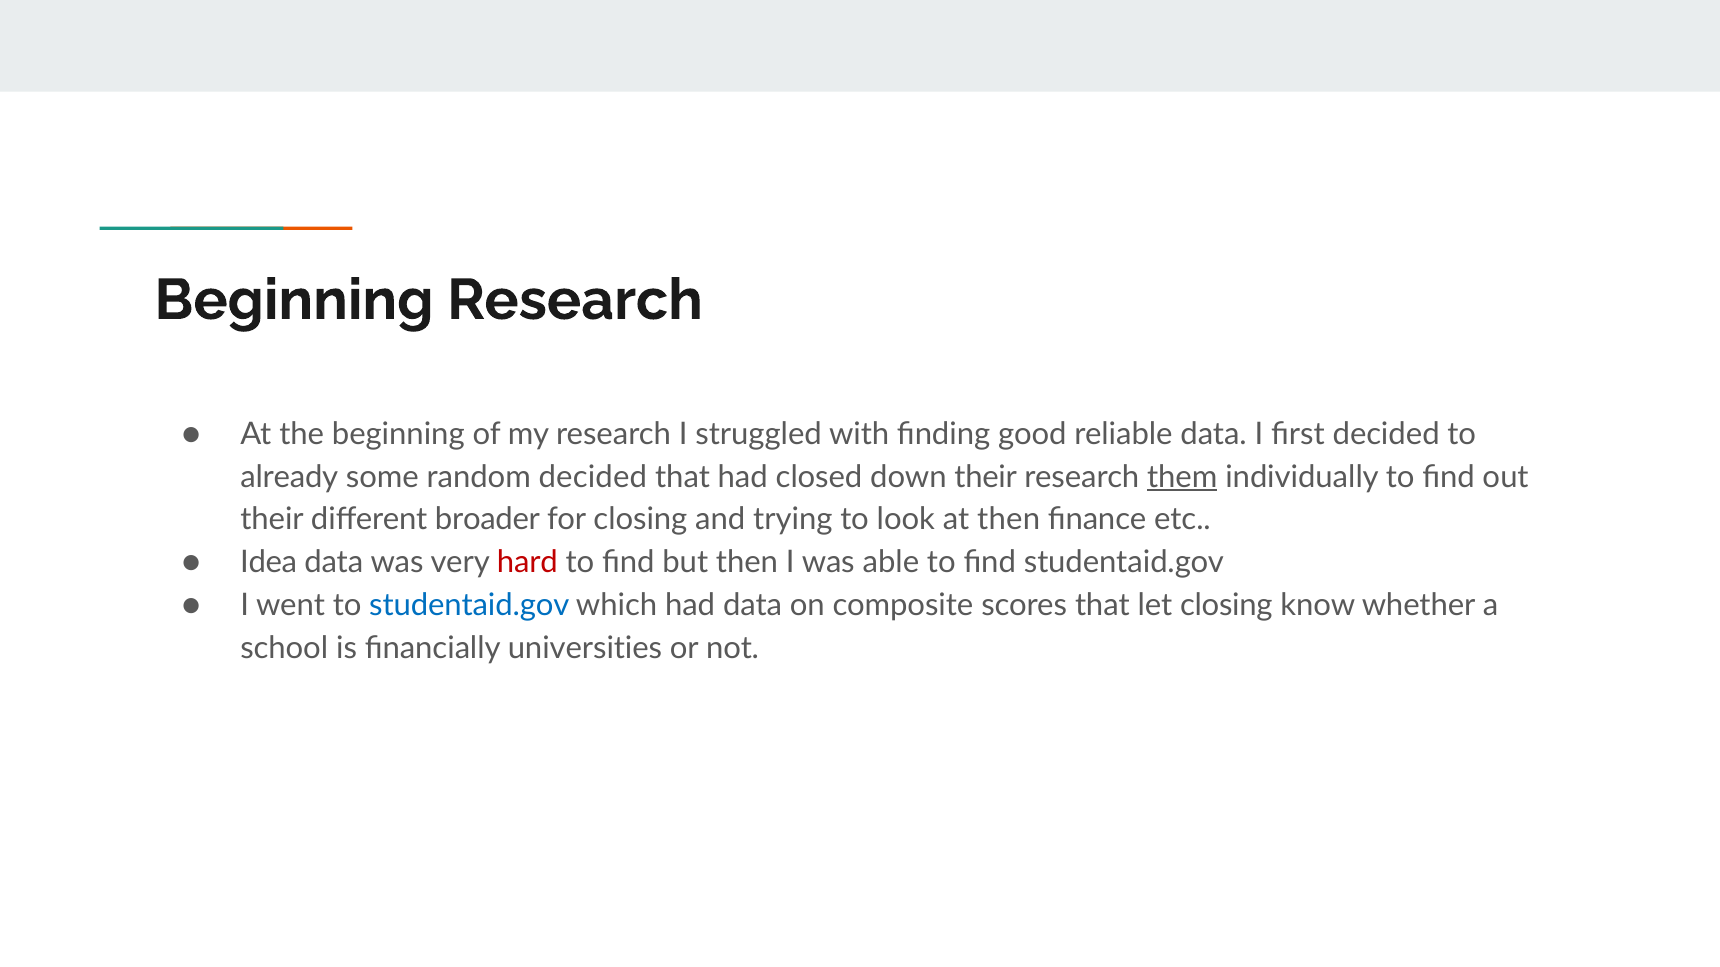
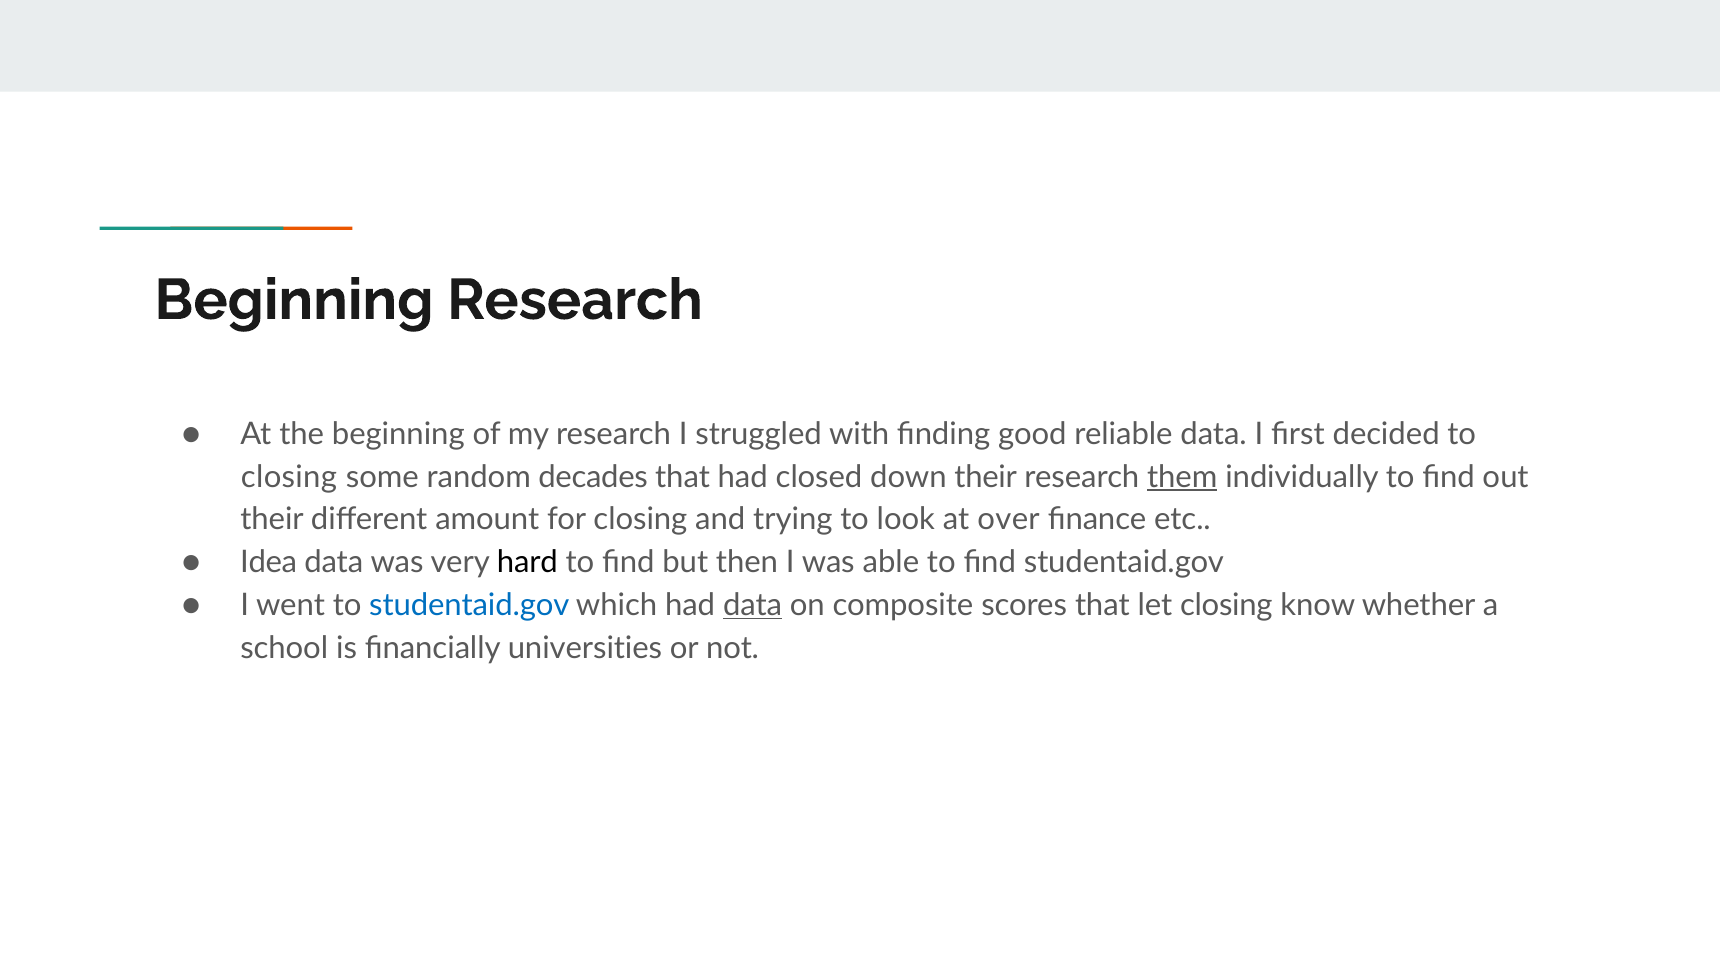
already at (289, 477): already -> closing
random decided: decided -> decades
broader: broader -> amount
at then: then -> over
hard colour: red -> black
data at (753, 605) underline: none -> present
